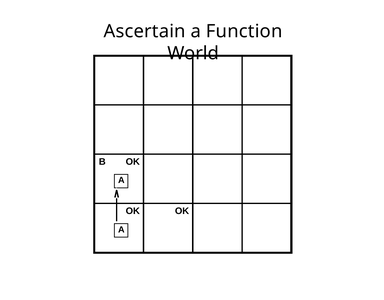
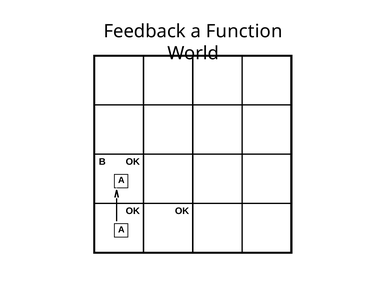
Ascertain: Ascertain -> Feedback
